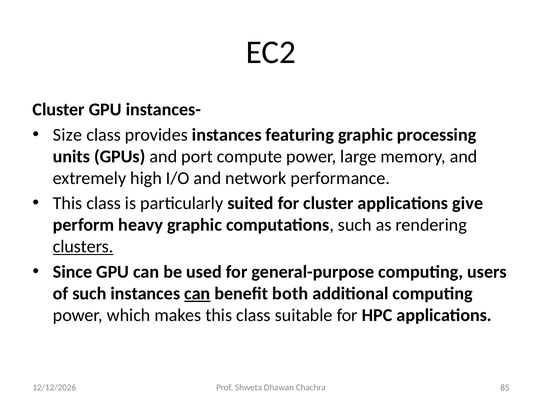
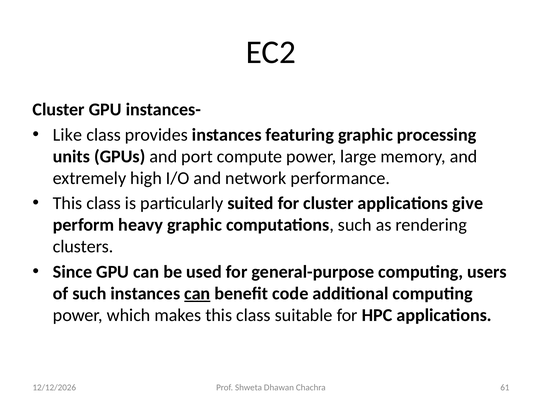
Size: Size -> Like
clusters underline: present -> none
both: both -> code
85: 85 -> 61
